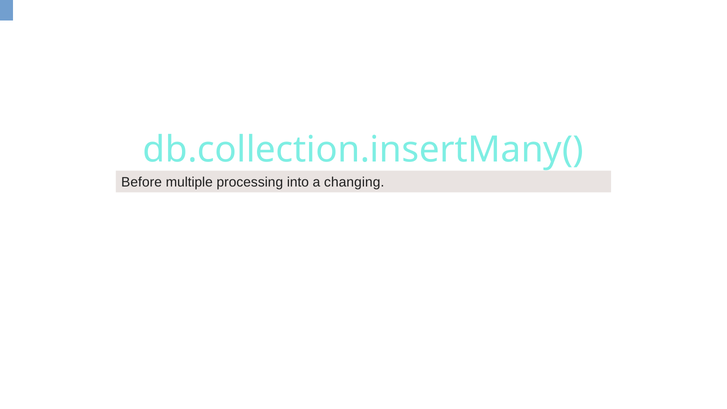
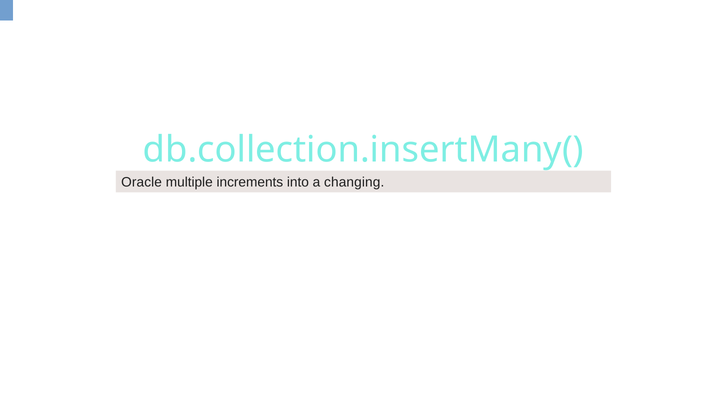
Before: Before -> Oracle
processing: processing -> increments
